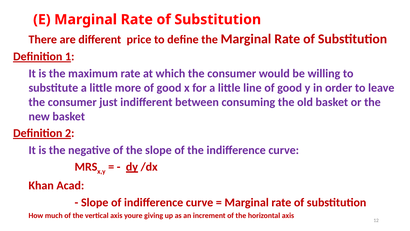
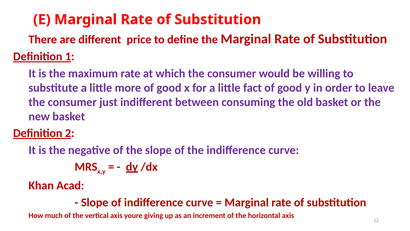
line: line -> fact
